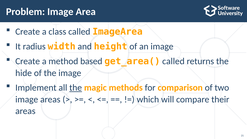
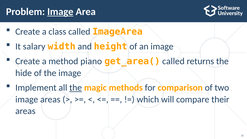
Image at (60, 12) underline: none -> present
radius: radius -> salary
based: based -> piano
